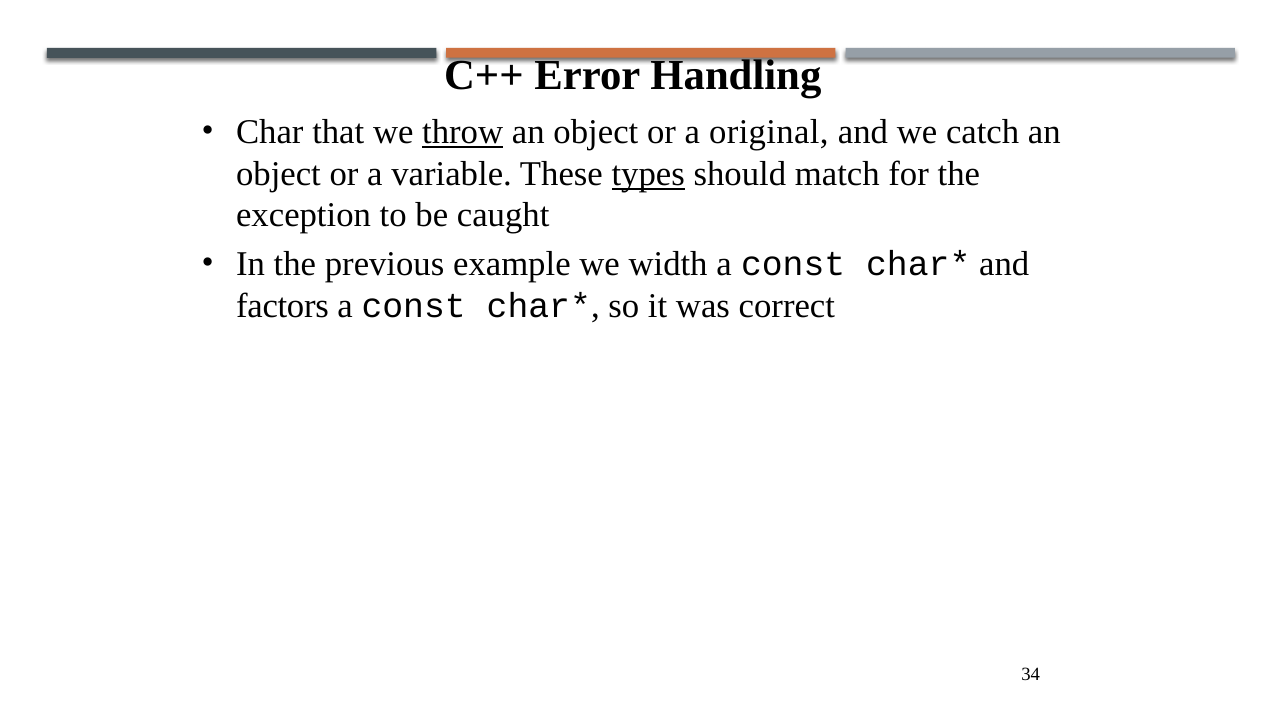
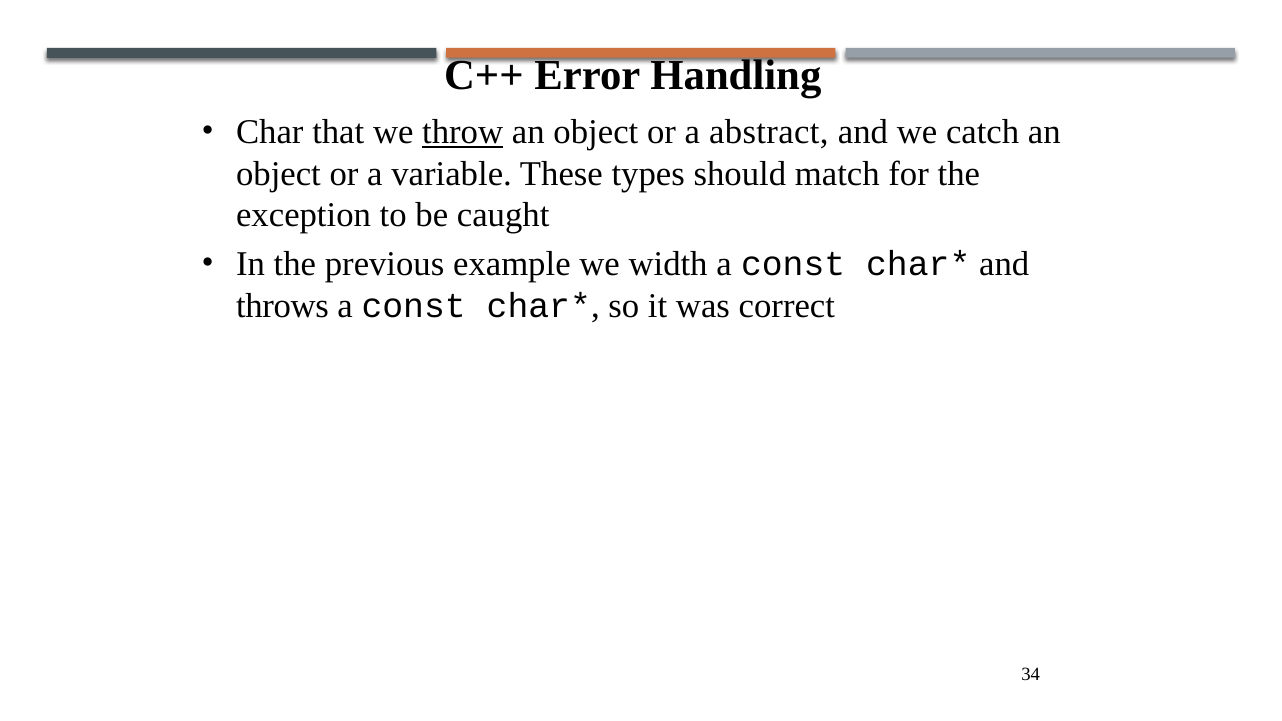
original: original -> abstract
types underline: present -> none
factors: factors -> throws
